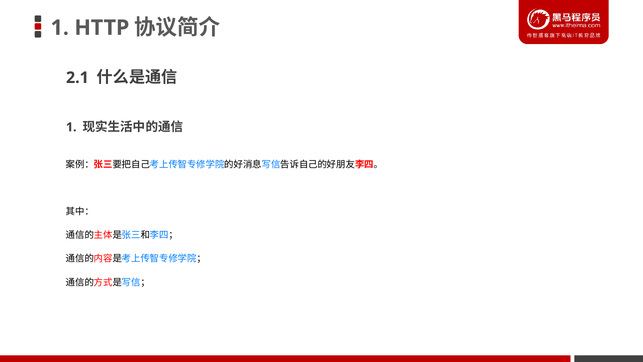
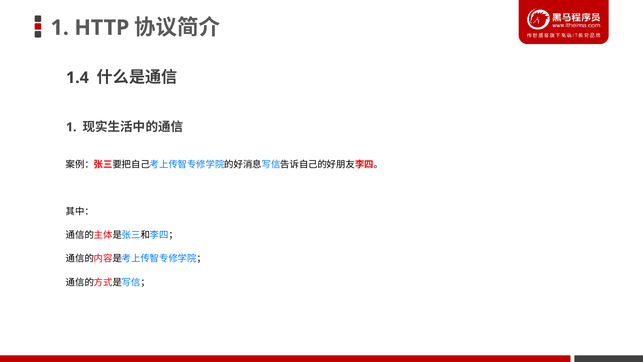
2.1: 2.1 -> 1.4
